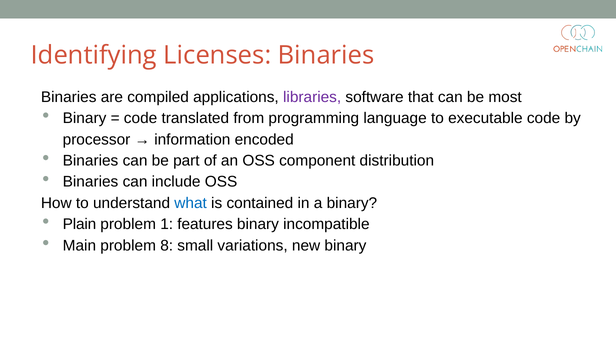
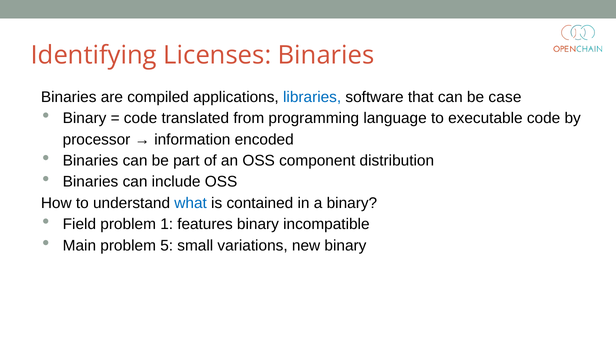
libraries colour: purple -> blue
most: most -> case
Plain: Plain -> Field
8: 8 -> 5
